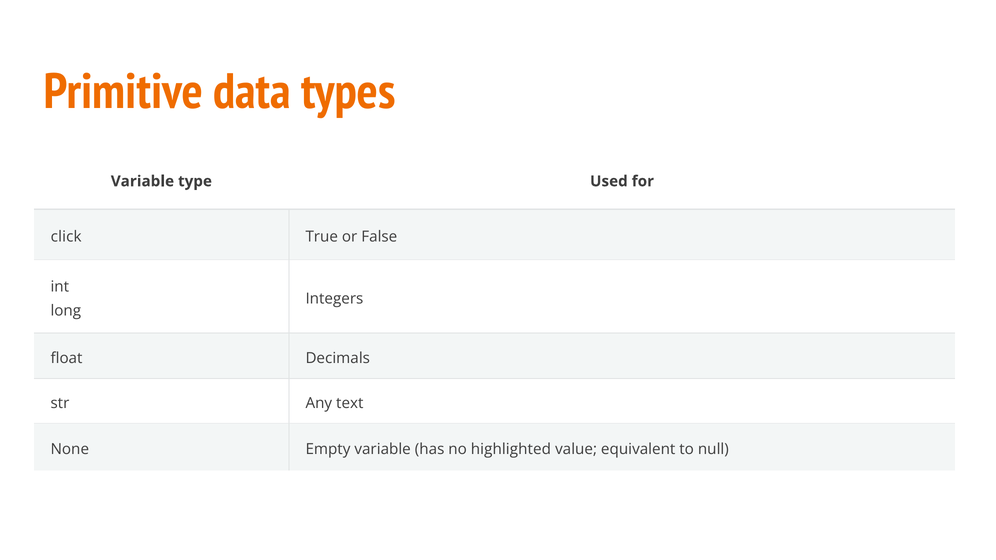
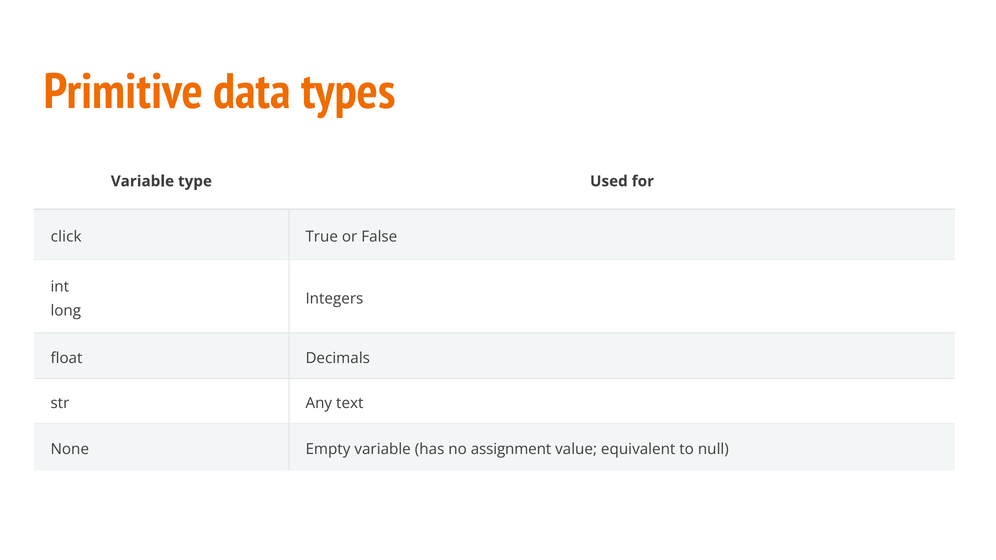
highlighted: highlighted -> assignment
